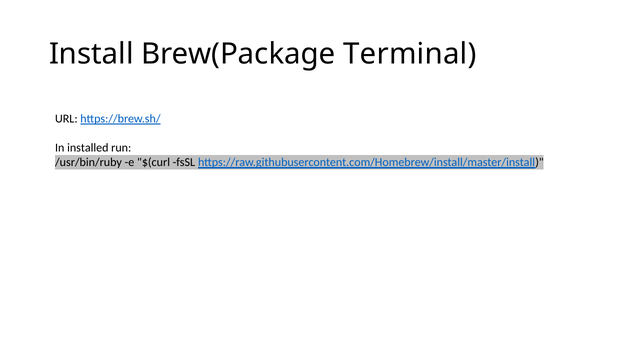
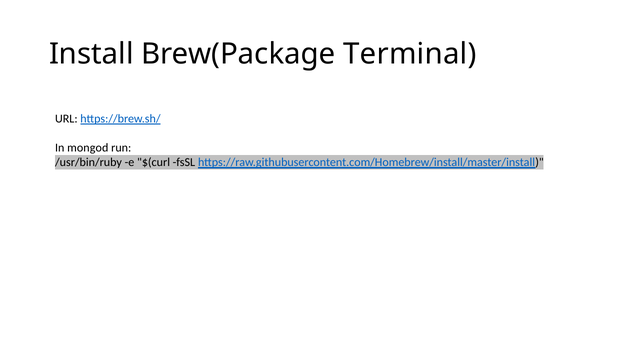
installed: installed -> mongod
